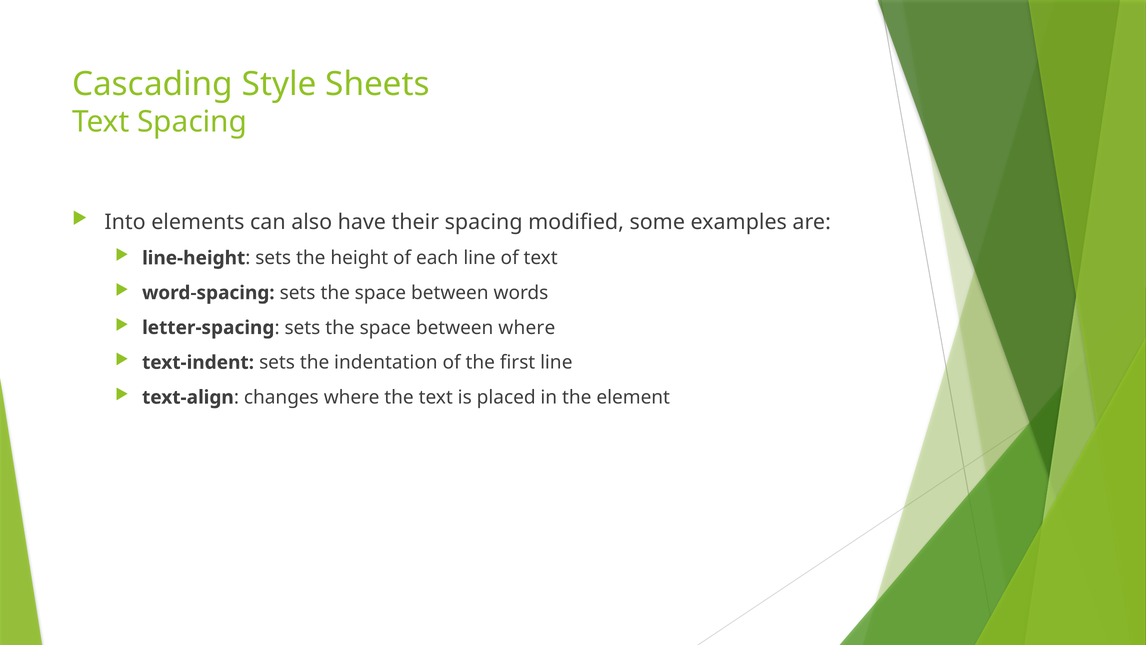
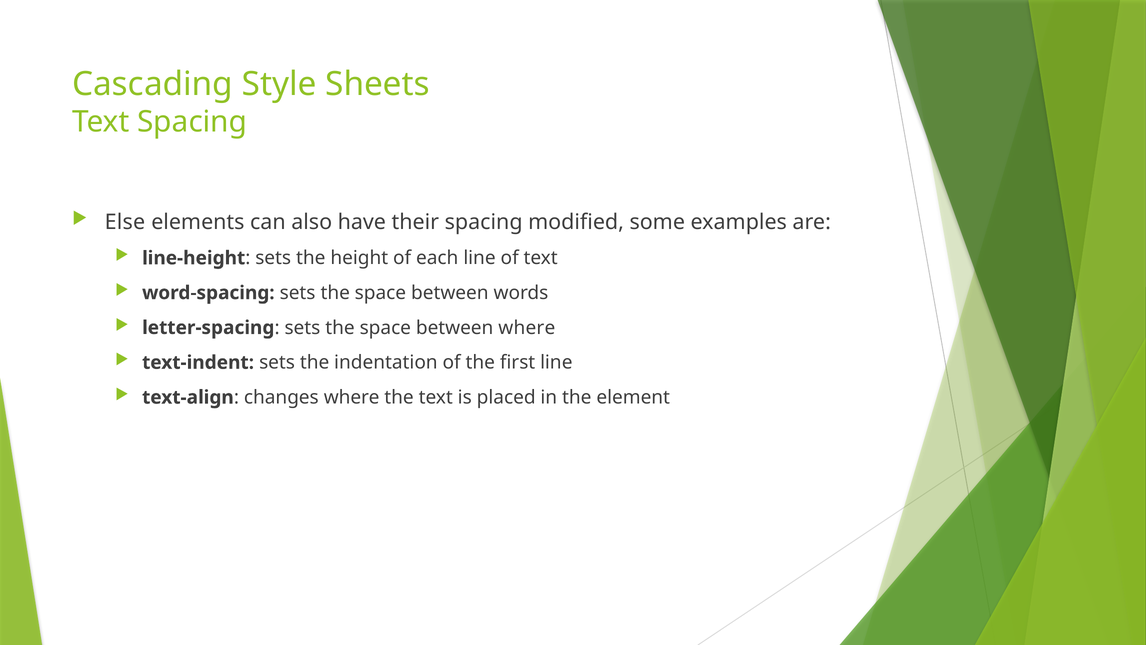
Into: Into -> Else
